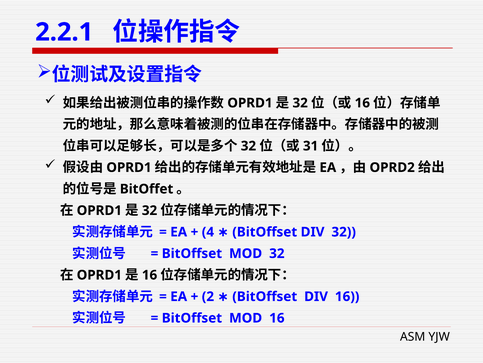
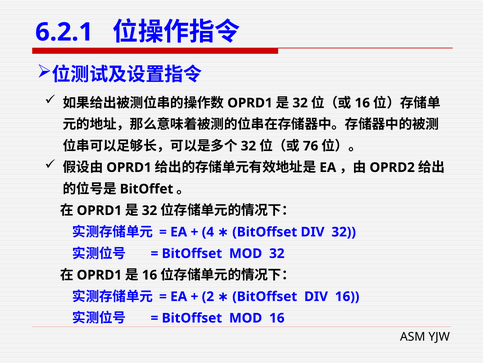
2.2.1: 2.2.1 -> 6.2.1
31: 31 -> 76
